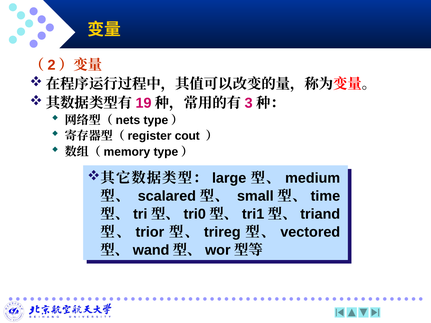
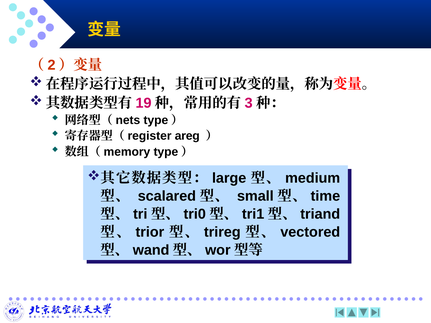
cout: cout -> areg
